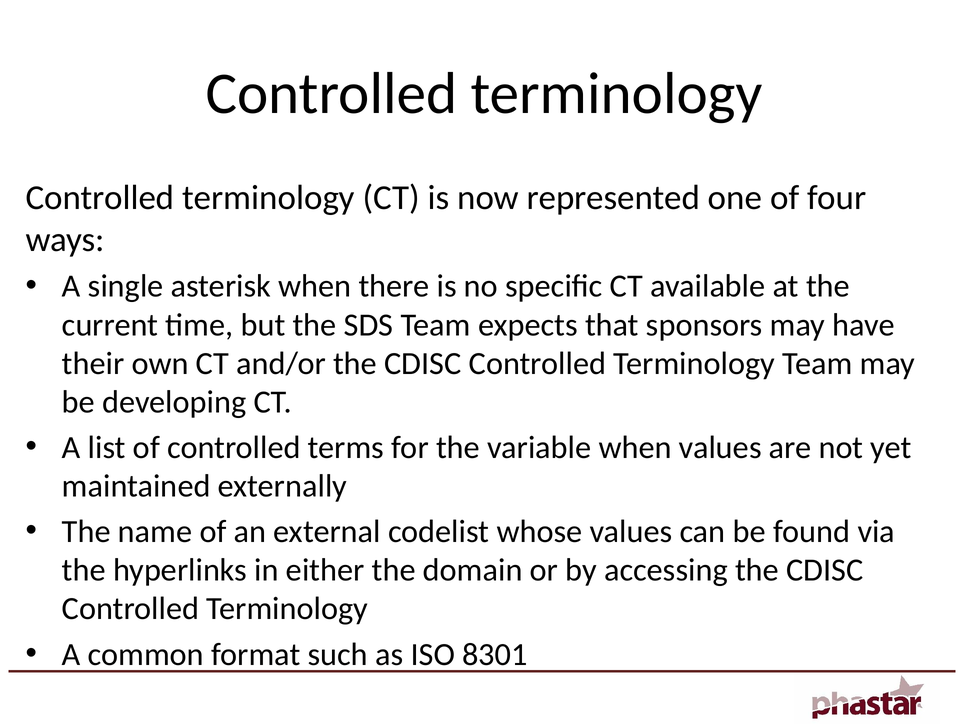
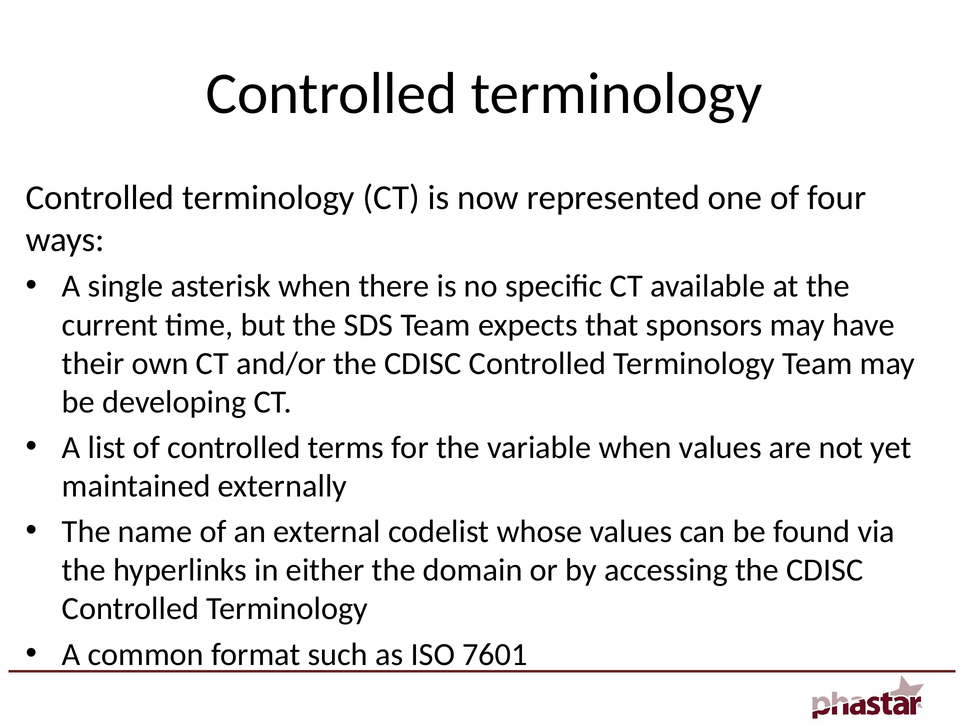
8301: 8301 -> 7601
